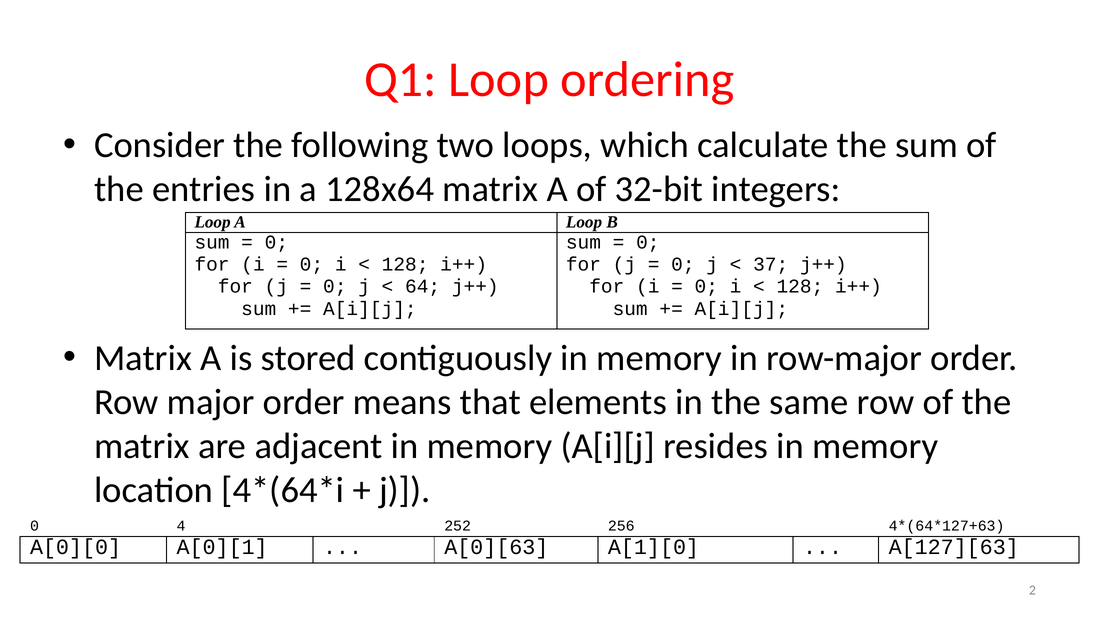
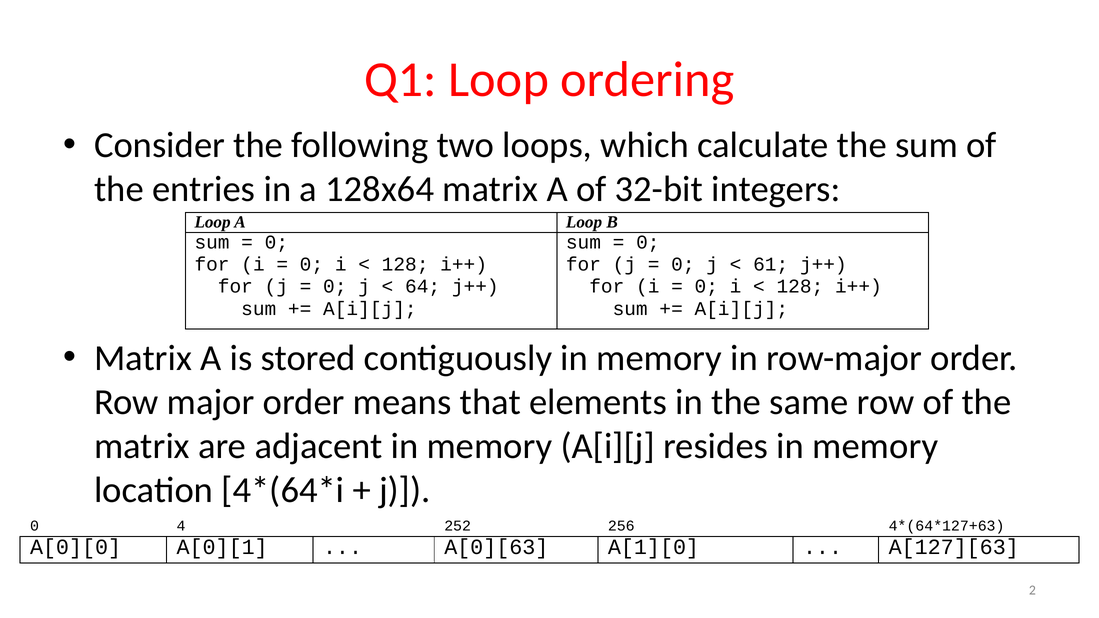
37: 37 -> 61
